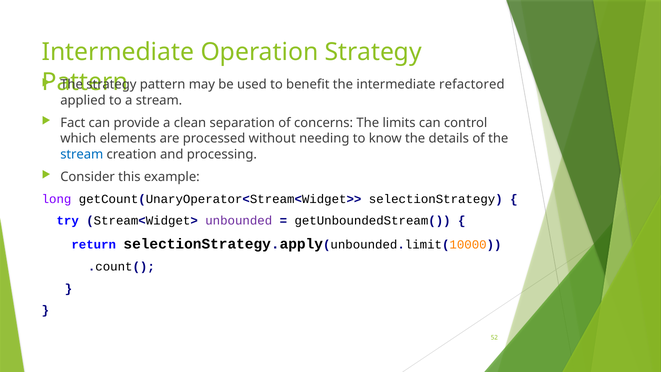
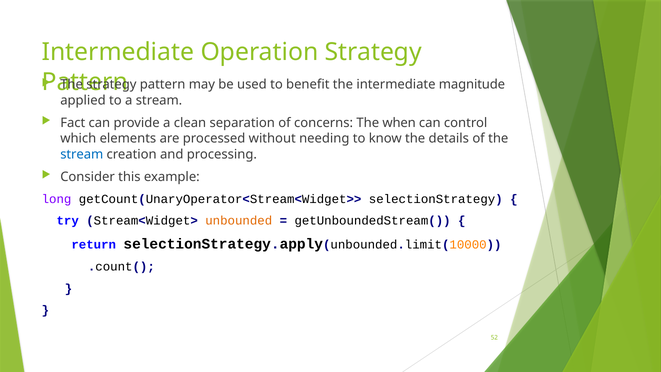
refactored: refactored -> magnitude
limits: limits -> when
unbounded colour: purple -> orange
